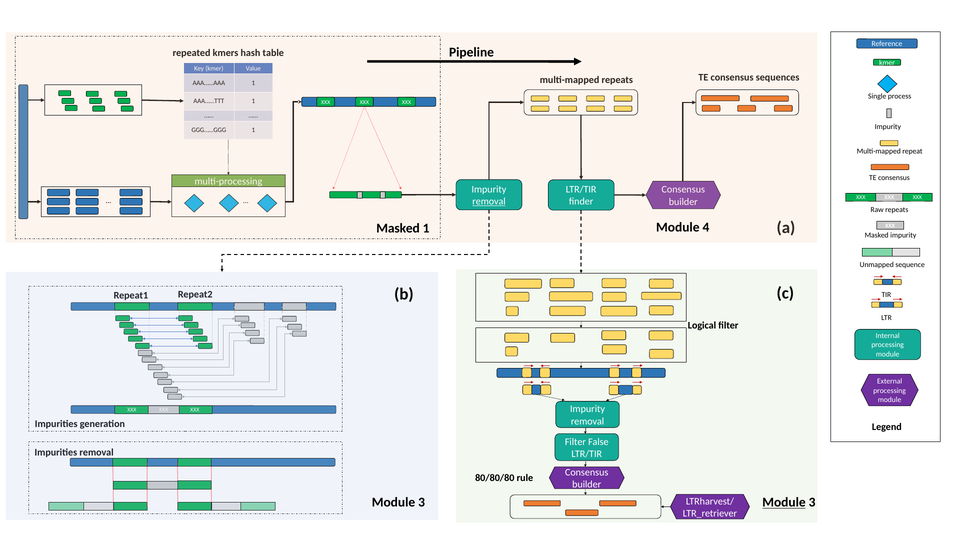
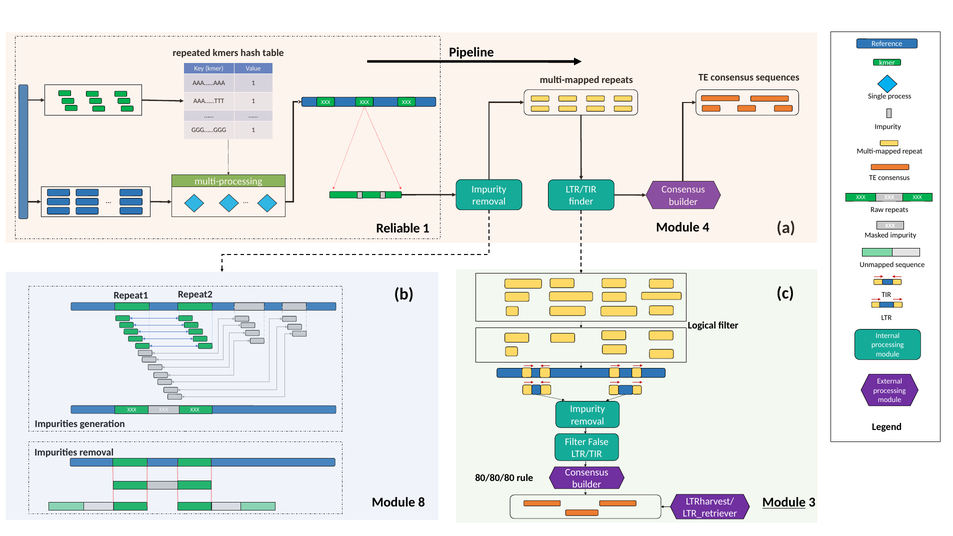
removal at (489, 201) underline: present -> none
Masked at (398, 228): Masked -> Reliable
3 at (422, 502): 3 -> 8
